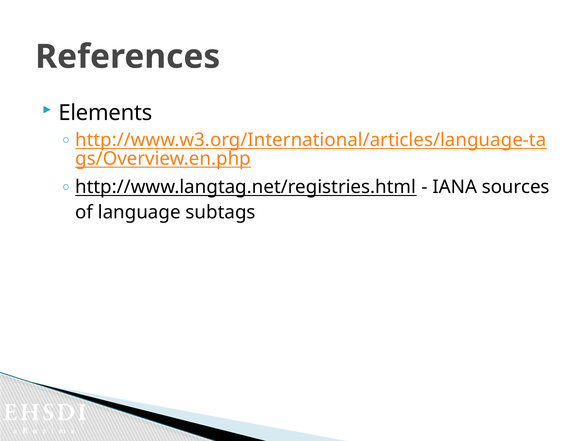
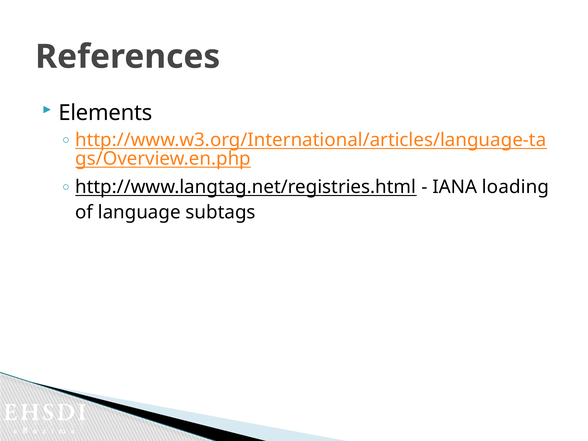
sources: sources -> loading
